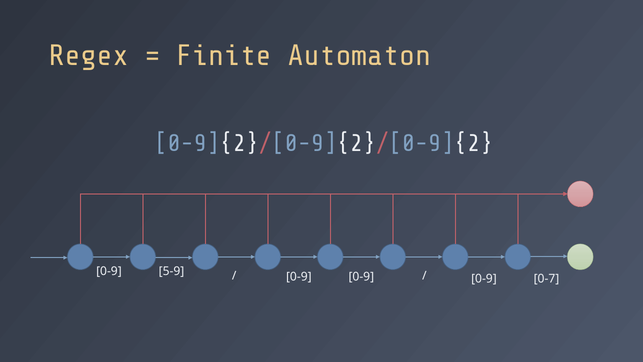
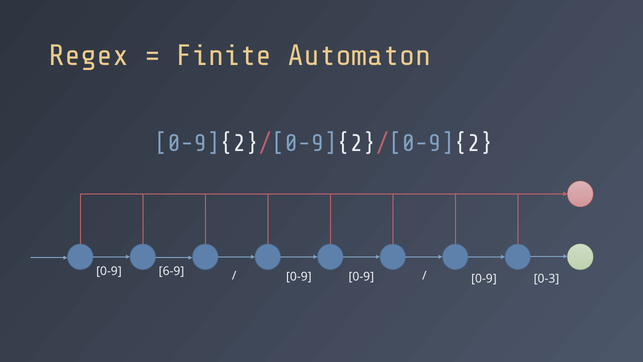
5-9: 5-9 -> 6-9
0-7: 0-7 -> 0-3
